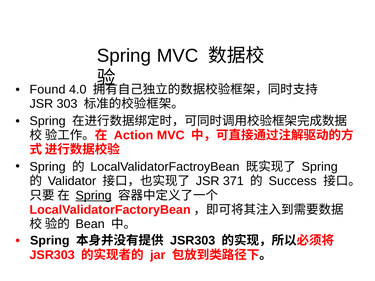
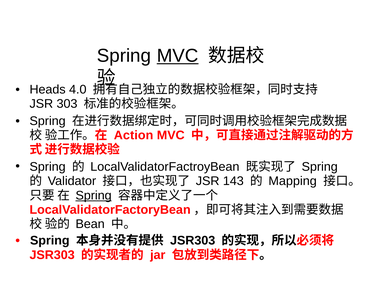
MVC at (178, 56) underline: none -> present
Found: Found -> Heads
371: 371 -> 143
Success: Success -> Mapping
